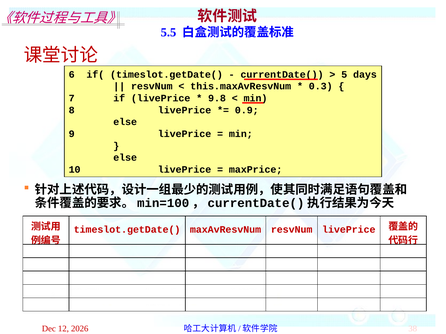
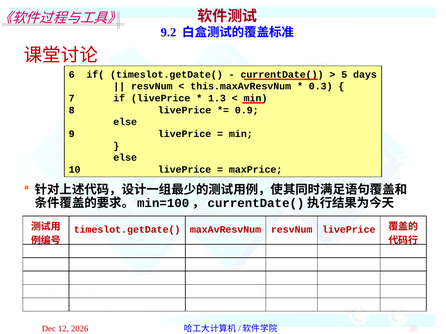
5.5: 5.5 -> 9.2
9.8: 9.8 -> 1.3
